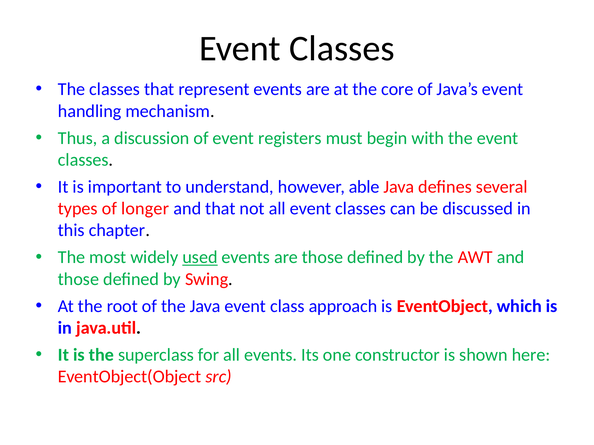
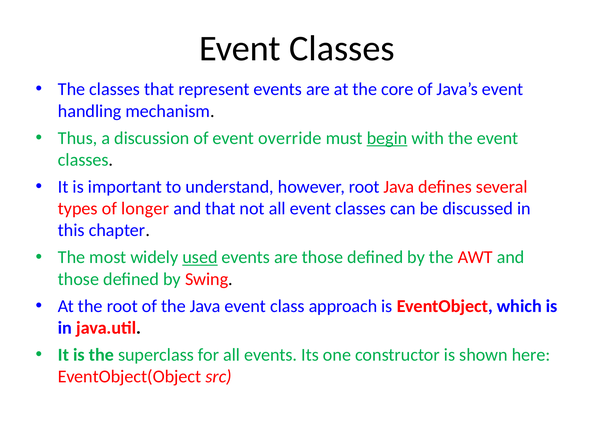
registers: registers -> override
begin underline: none -> present
however able: able -> root
